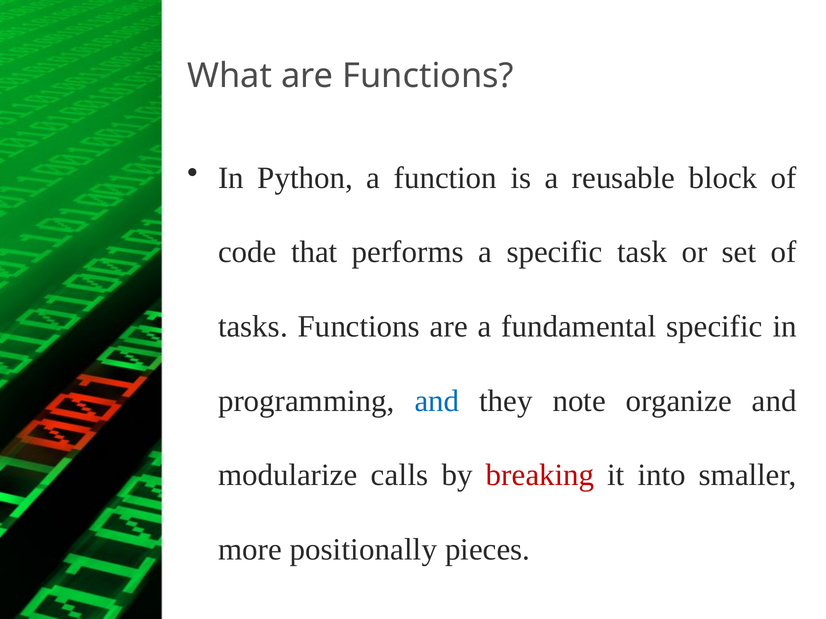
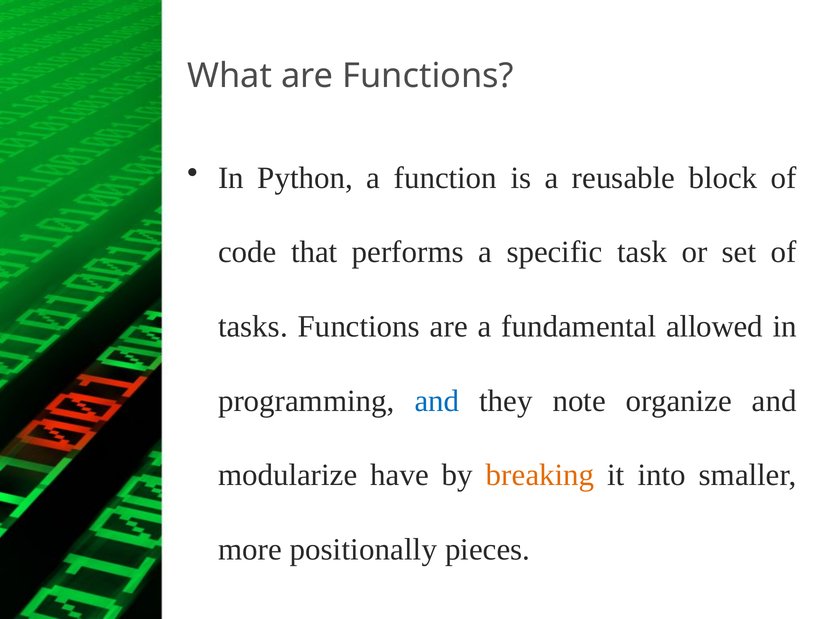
fundamental specific: specific -> allowed
calls: calls -> have
breaking colour: red -> orange
